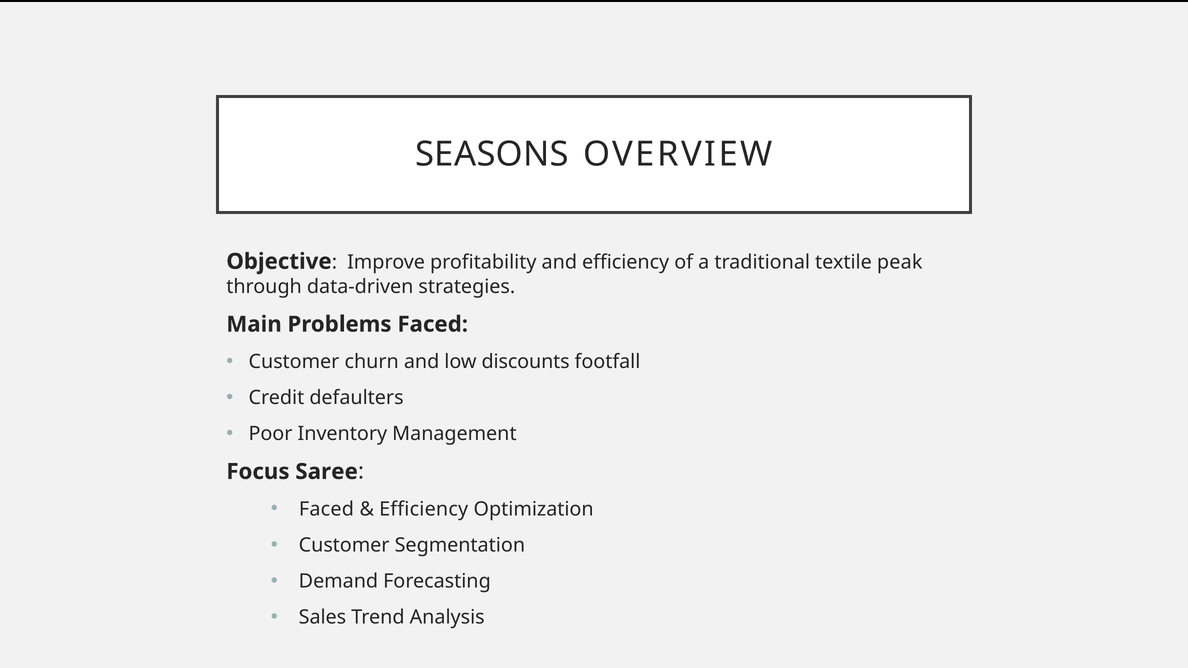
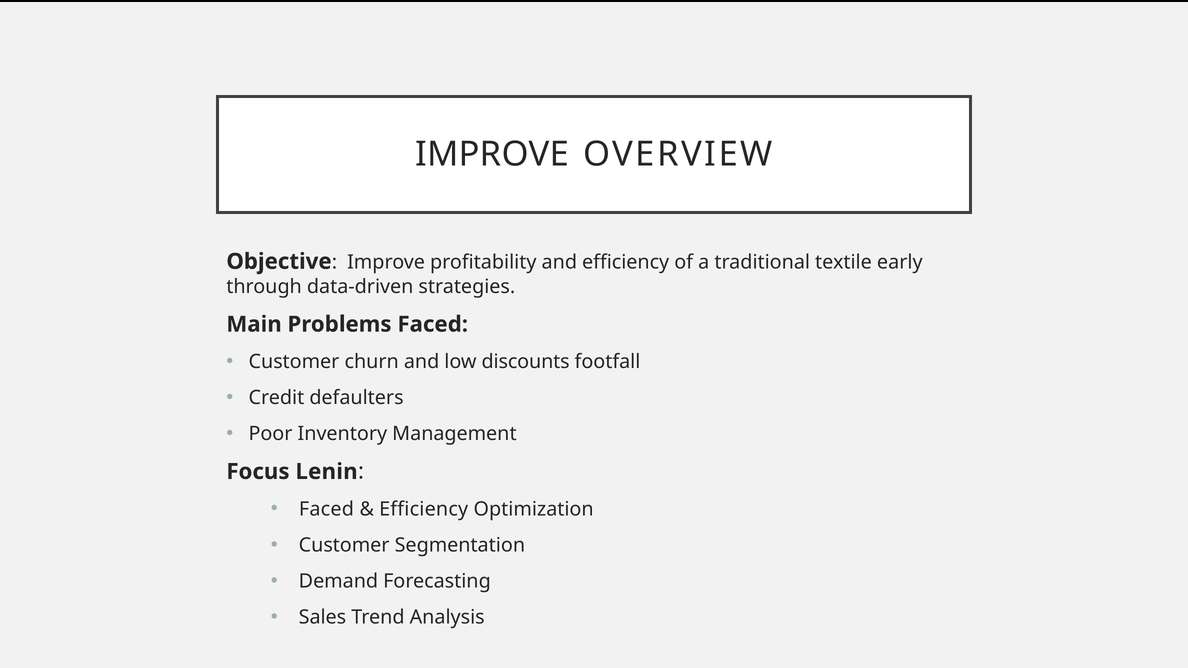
SEASONS at (492, 154): SEASONS -> IMPROVE
peak: peak -> early
Saree: Saree -> Lenin
